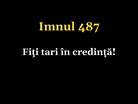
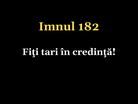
487: 487 -> 182
